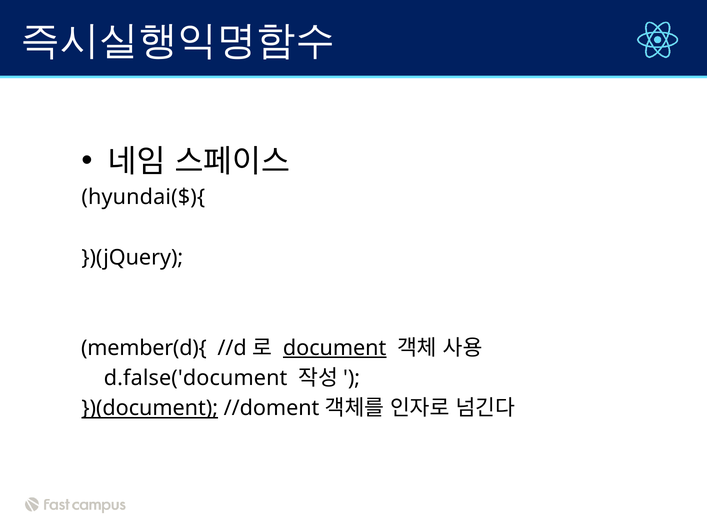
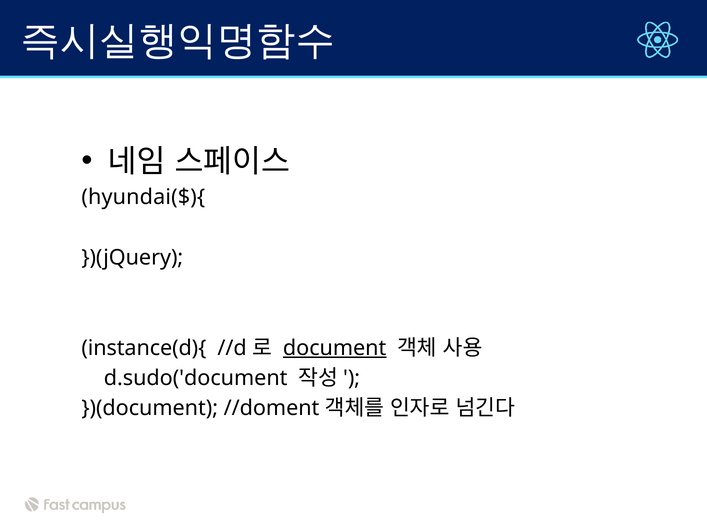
member(d){: member(d){ -> instance(d){
d.false('document: d.false('document -> d.sudo('document
})(document underline: present -> none
